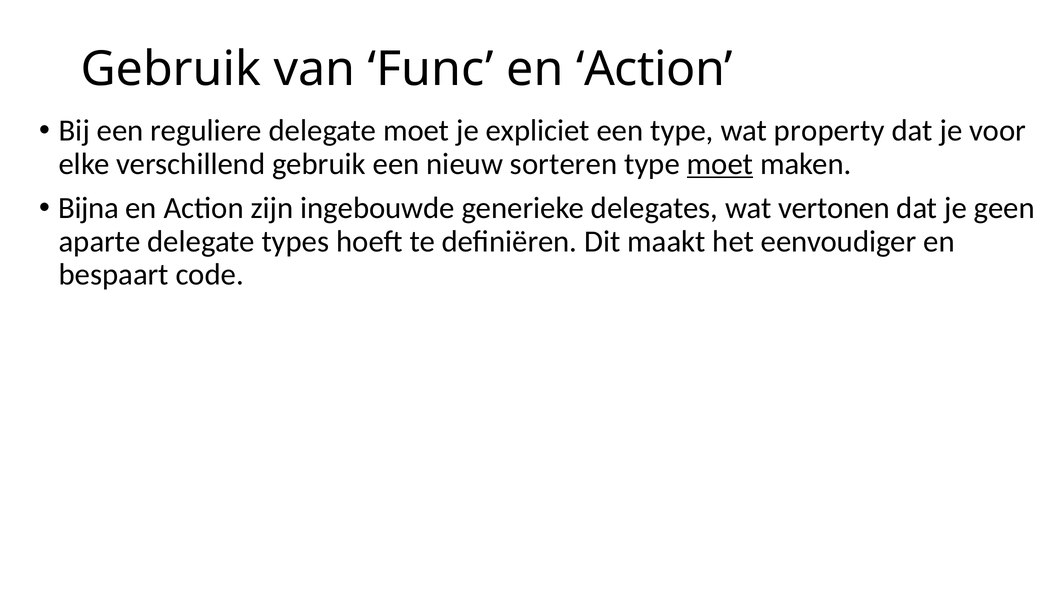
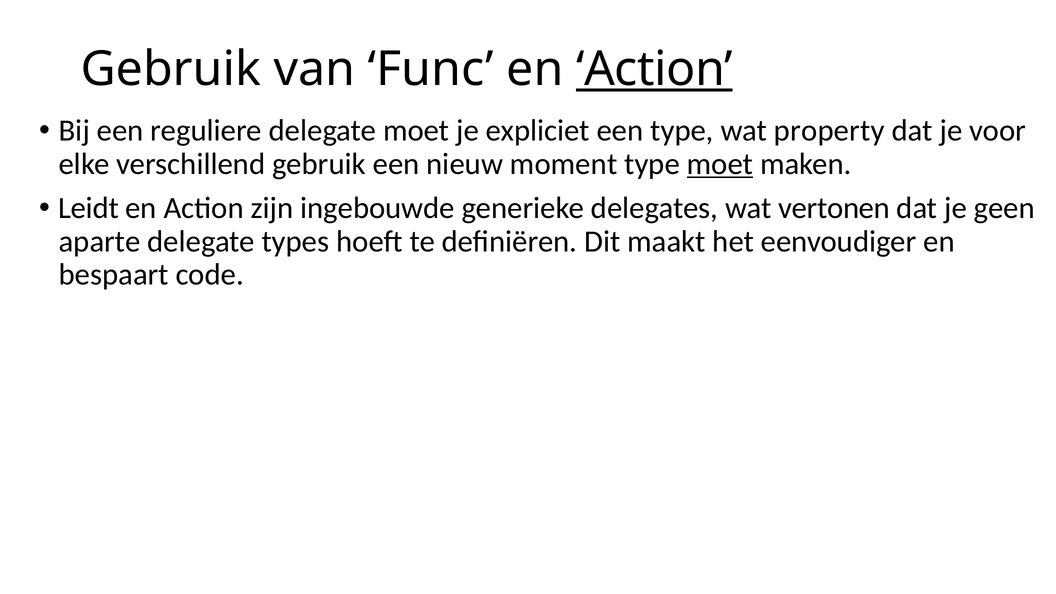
Action at (654, 69) underline: none -> present
sorteren: sorteren -> moment
Bijna: Bijna -> Leidt
